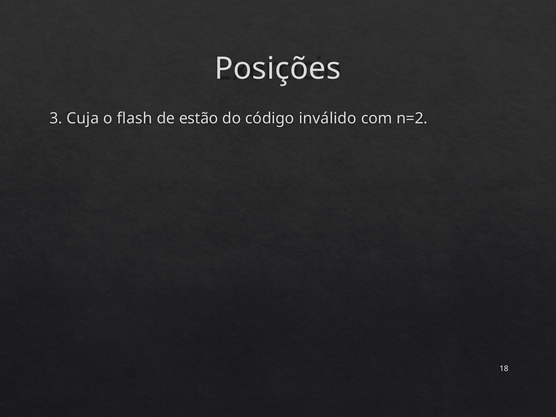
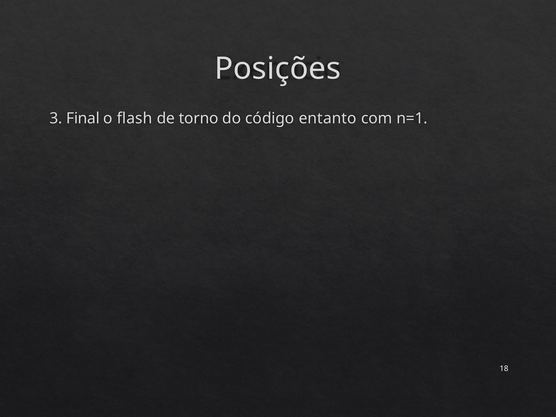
Cuja: Cuja -> Final
estão: estão -> torno
inválido: inválido -> entanto
n=2: n=2 -> n=1
